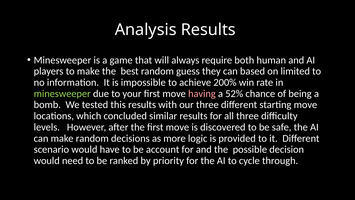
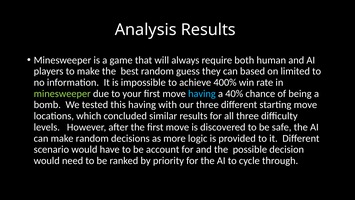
200%: 200% -> 400%
having at (202, 93) colour: pink -> light blue
52%: 52% -> 40%
this results: results -> having
